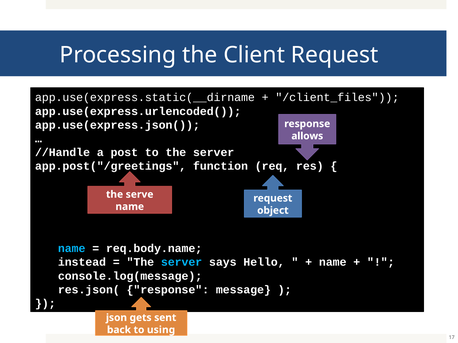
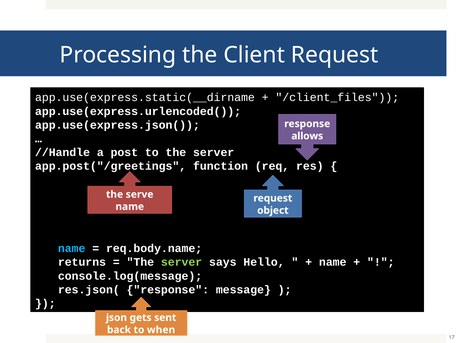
instead: instead -> returns
server at (182, 263) colour: light blue -> light green
using: using -> when
